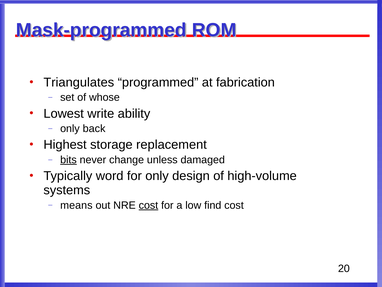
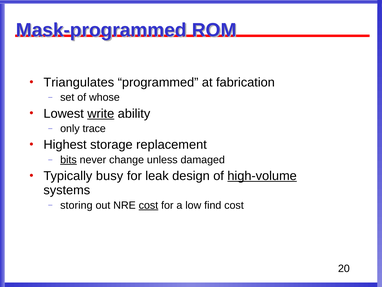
write underline: none -> present
back: back -> trace
word: word -> busy
for only: only -> leak
high-volume underline: none -> present
means: means -> storing
